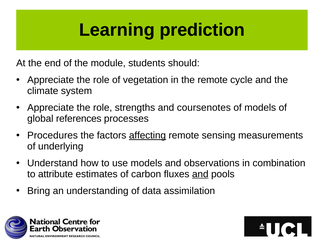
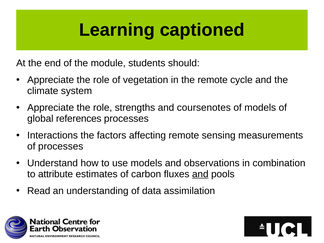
prediction: prediction -> captioned
Procedures: Procedures -> Interactions
affecting underline: present -> none
of underlying: underlying -> processes
Bring: Bring -> Read
